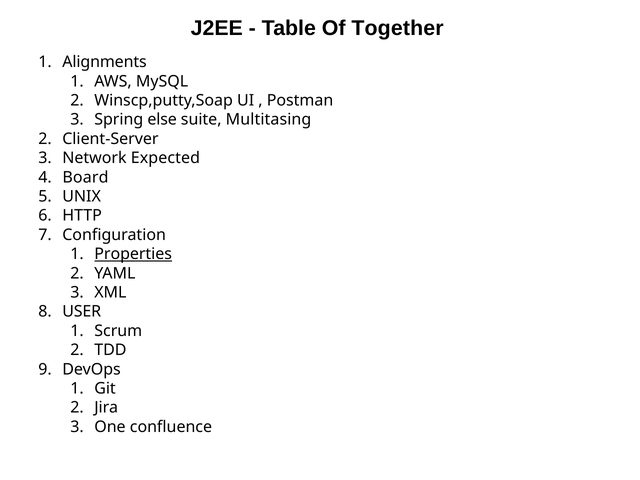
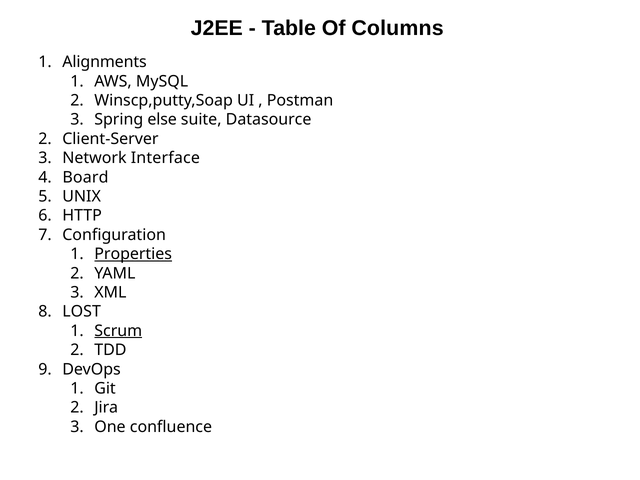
Together: Together -> Columns
Multitasing: Multitasing -> Datasource
Expected: Expected -> Interface
USER: USER -> LOST
Scrum underline: none -> present
